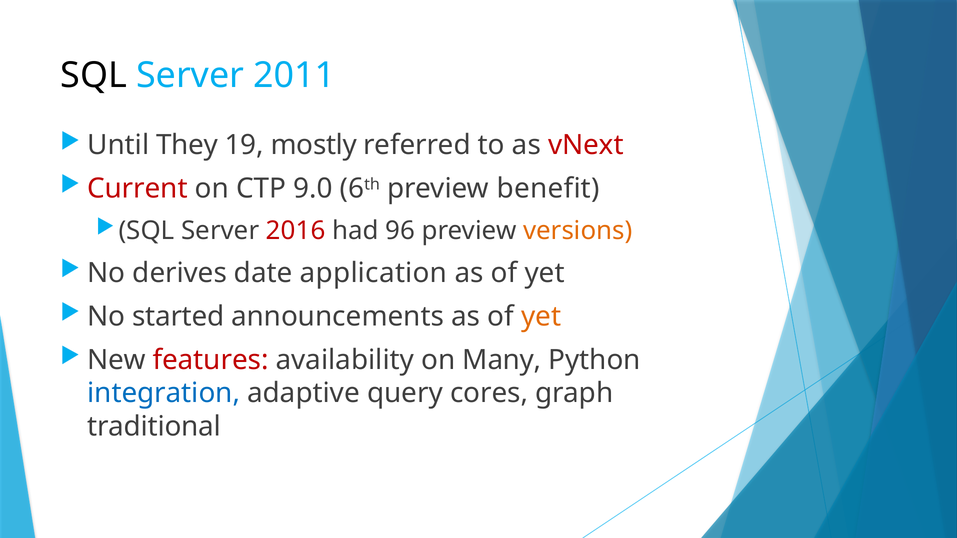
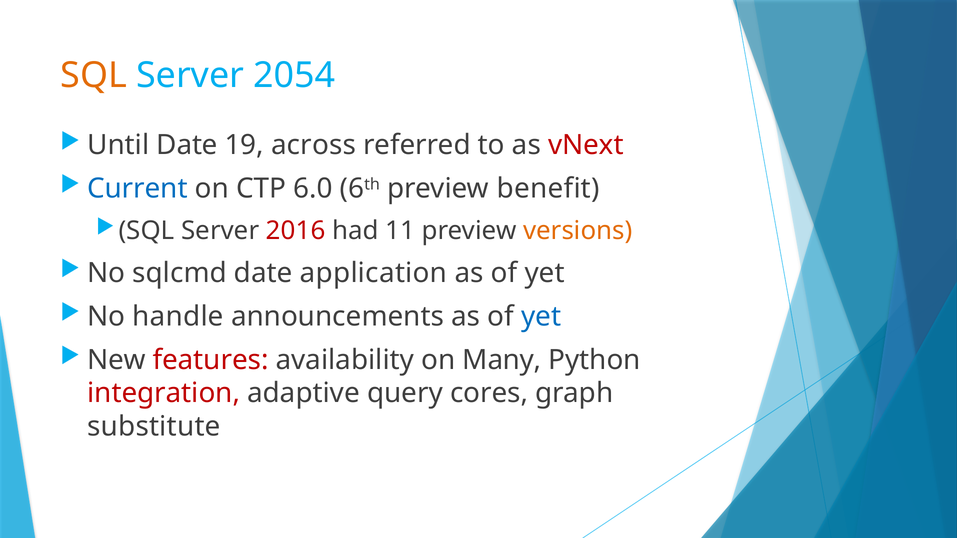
SQL at (94, 75) colour: black -> orange
2011: 2011 -> 2054
Until They: They -> Date
mostly: mostly -> across
Current colour: red -> blue
9.0: 9.0 -> 6.0
96: 96 -> 11
derives: derives -> sqlcmd
started: started -> handle
yet at (541, 317) colour: orange -> blue
integration colour: blue -> red
traditional: traditional -> substitute
